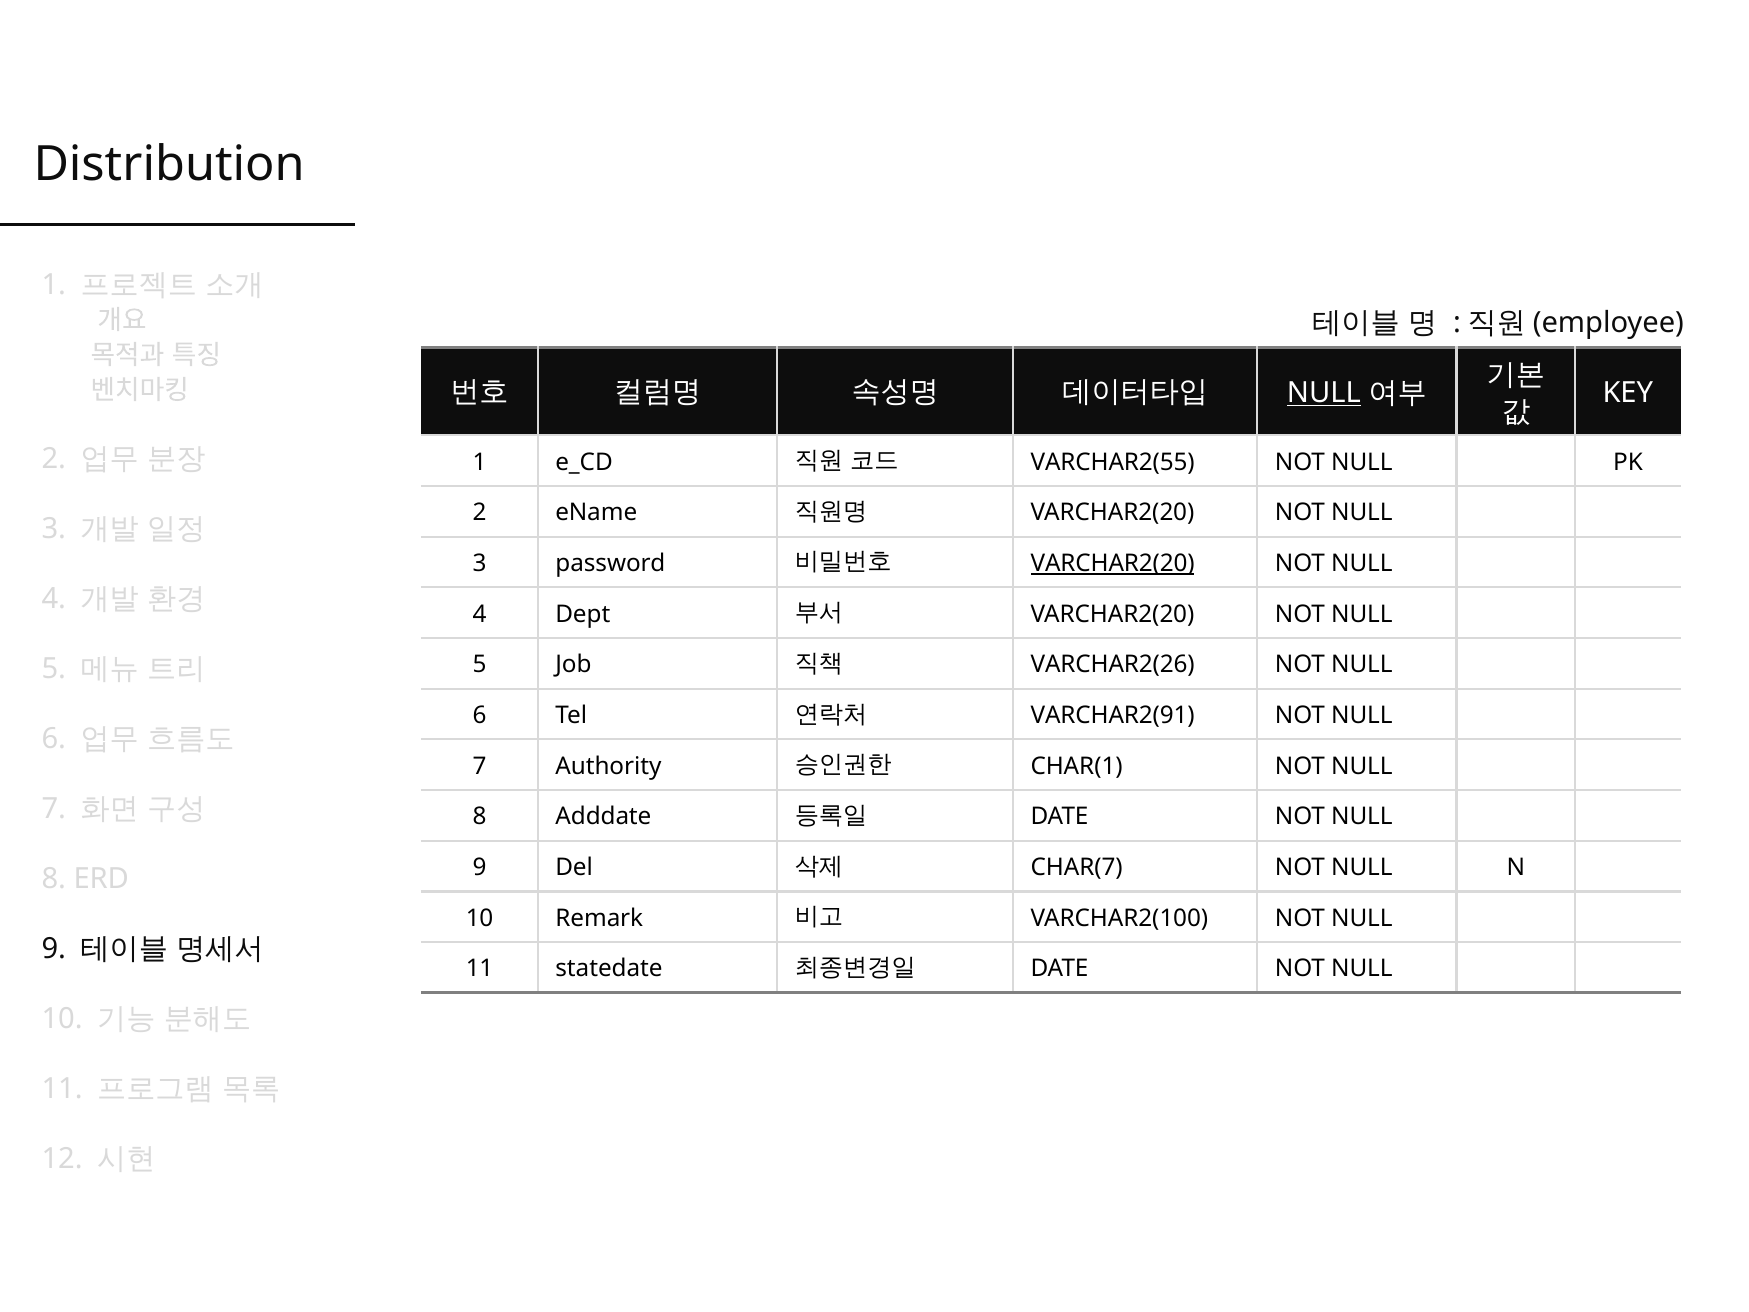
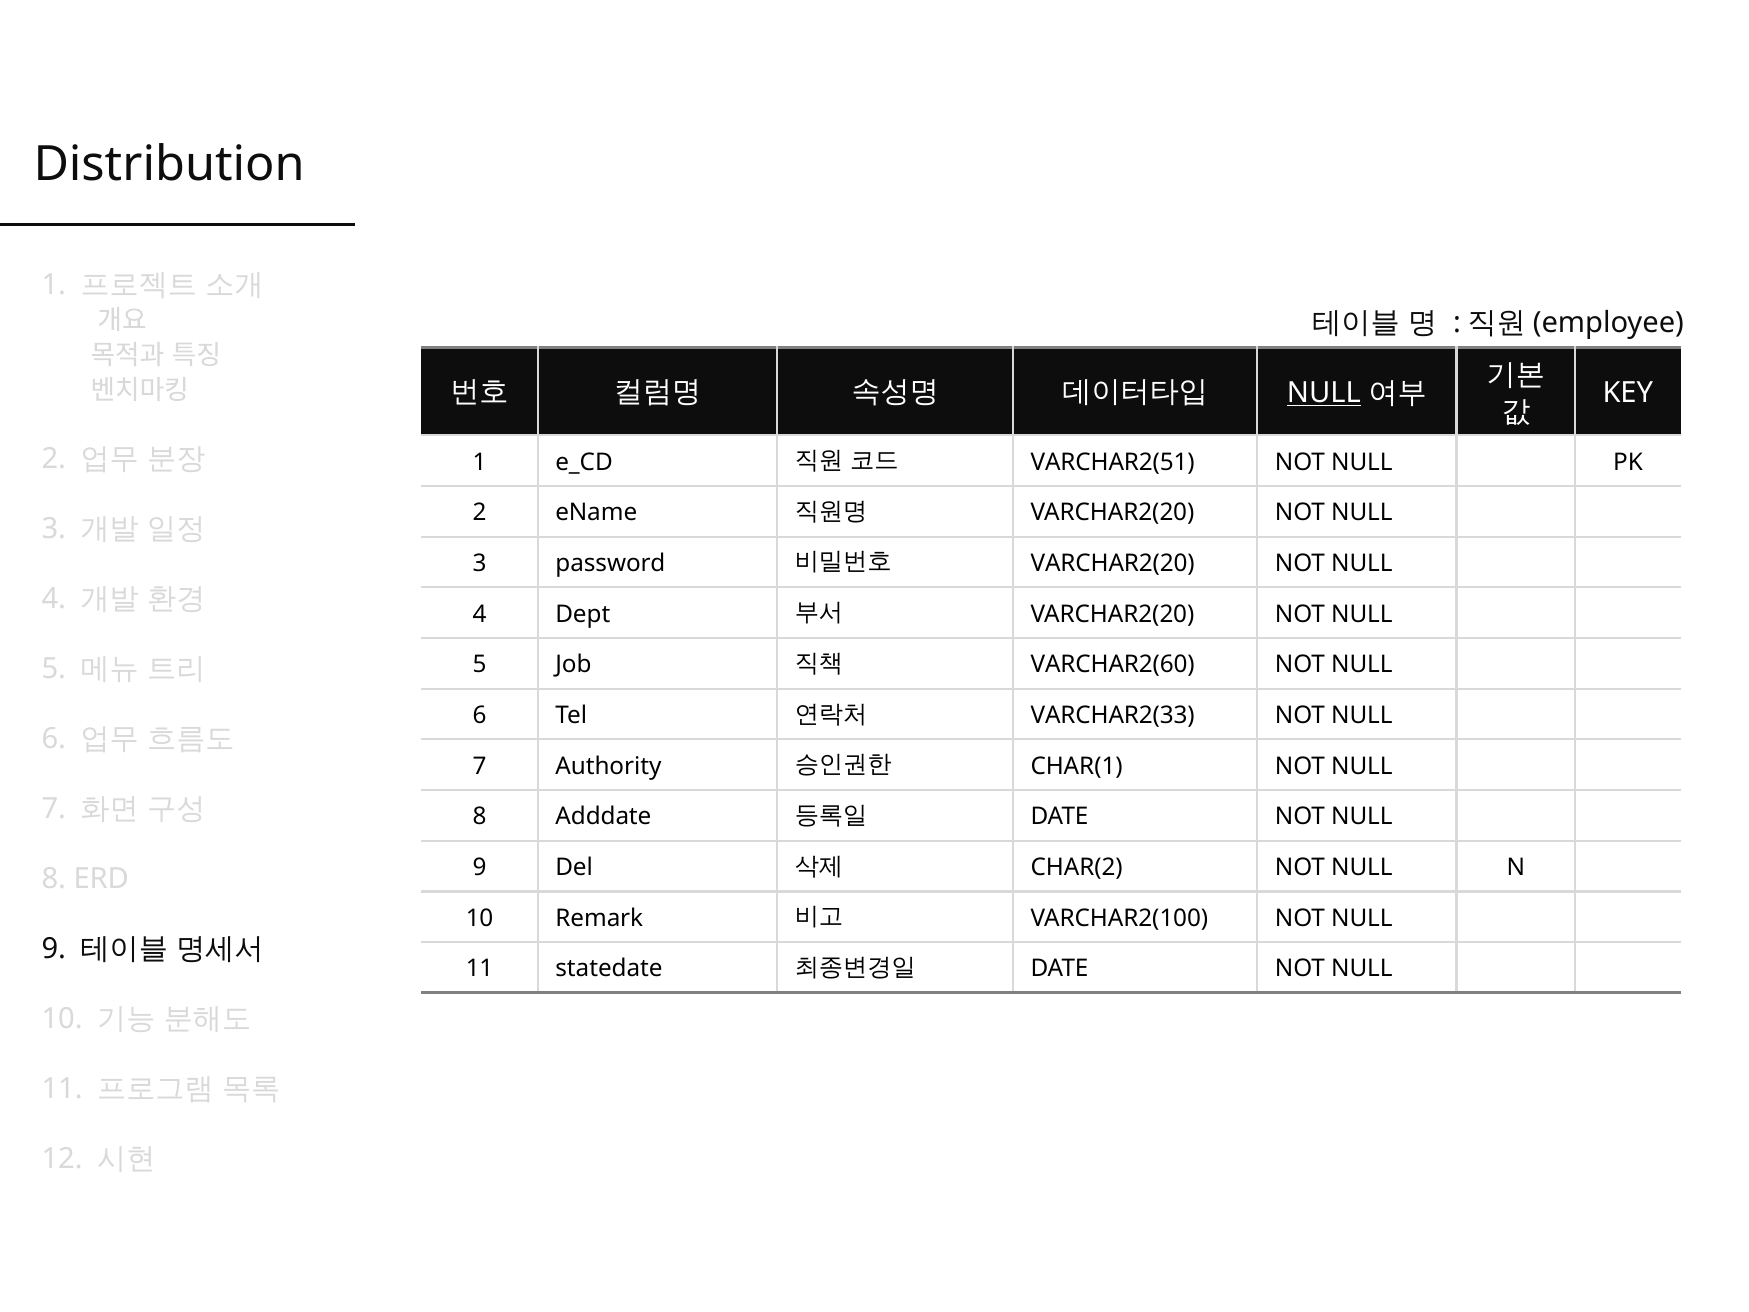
VARCHAR2(55: VARCHAR2(55 -> VARCHAR2(51
VARCHAR2(20 at (1113, 563) underline: present -> none
VARCHAR2(26: VARCHAR2(26 -> VARCHAR2(60
VARCHAR2(91: VARCHAR2(91 -> VARCHAR2(33
CHAR(7: CHAR(7 -> CHAR(2
